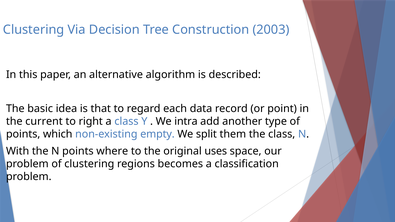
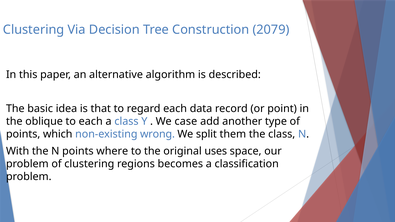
2003: 2003 -> 2079
current: current -> oblique
to right: right -> each
intra: intra -> case
empty: empty -> wrong
